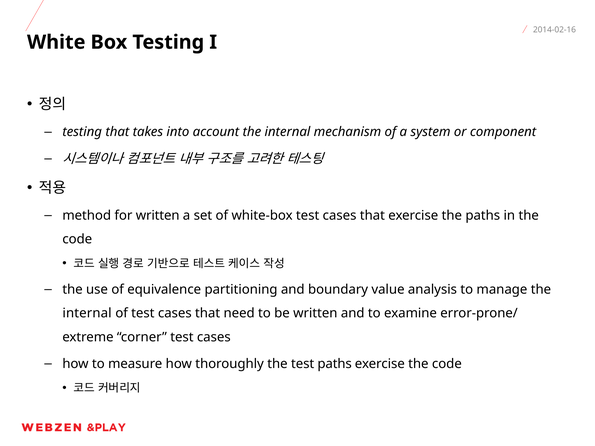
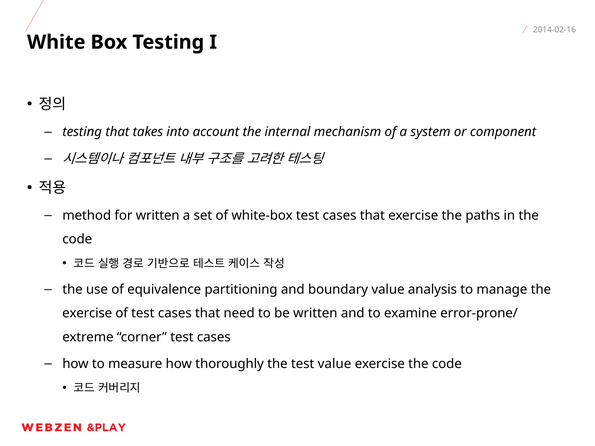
internal at (87, 313): internal -> exercise
test paths: paths -> value
